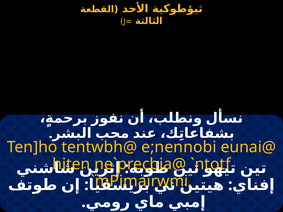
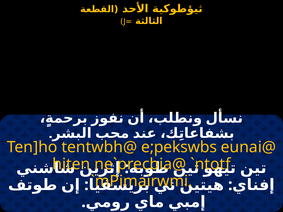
e;nennobi: e;nennobi -> e;pekswbs
